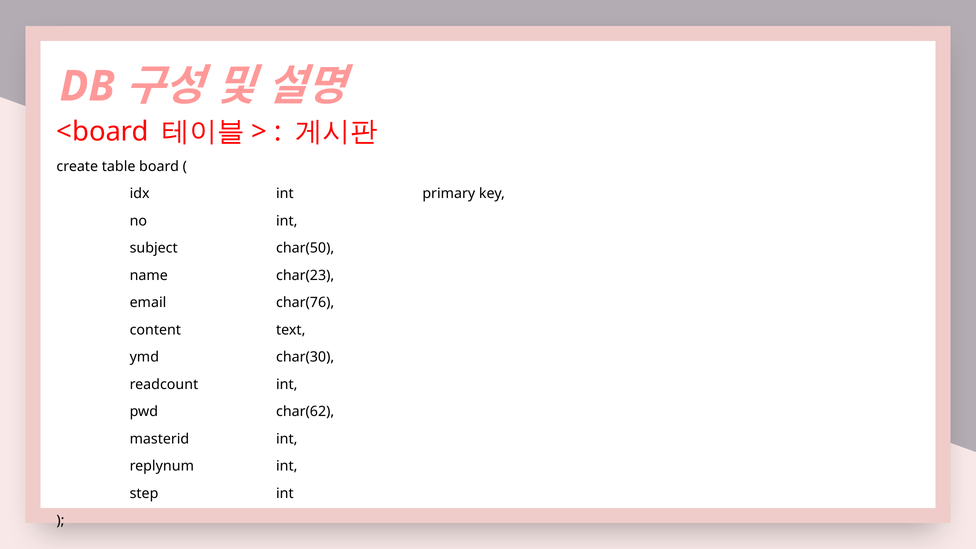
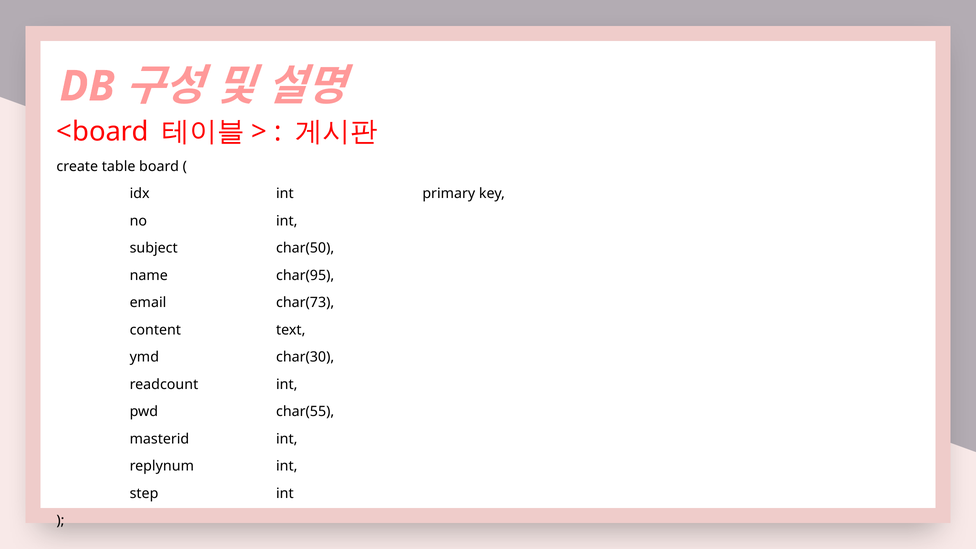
char(23: char(23 -> char(95
char(76: char(76 -> char(73
char(62: char(62 -> char(55
